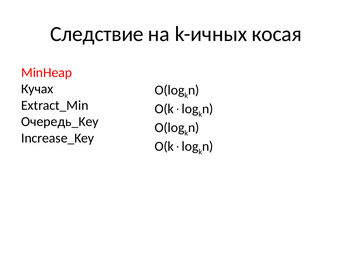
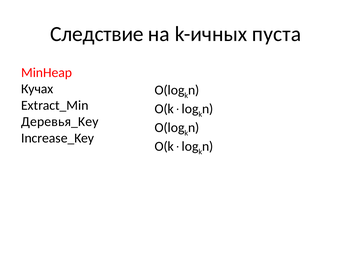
косая: косая -> пуста
Очередь_Key: Очередь_Key -> Деревья_Key
